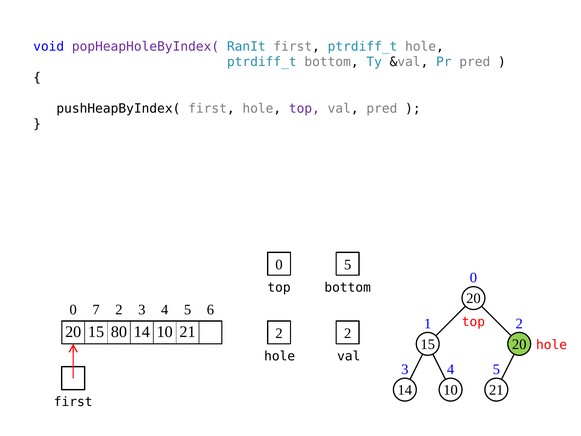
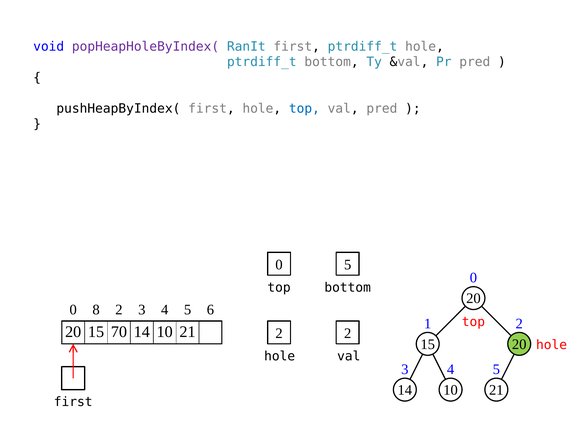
top at (304, 108) colour: purple -> blue
7: 7 -> 8
80: 80 -> 70
